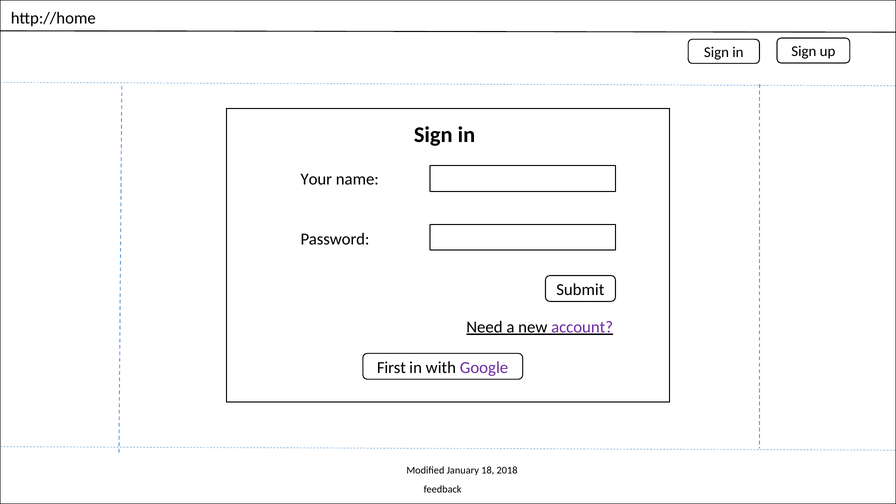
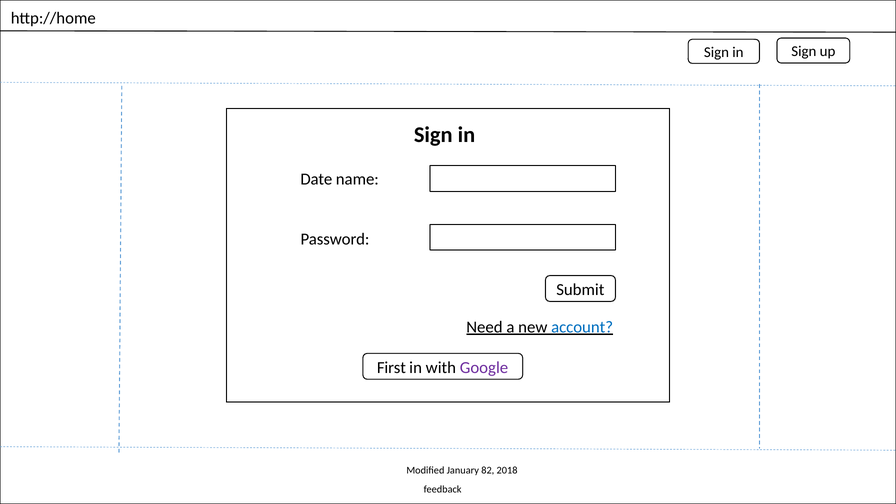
Your: Your -> Date
account colour: purple -> blue
18: 18 -> 82
